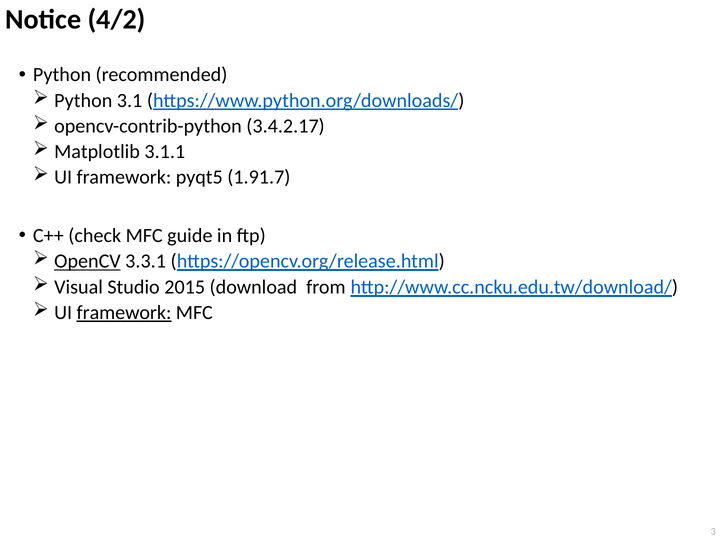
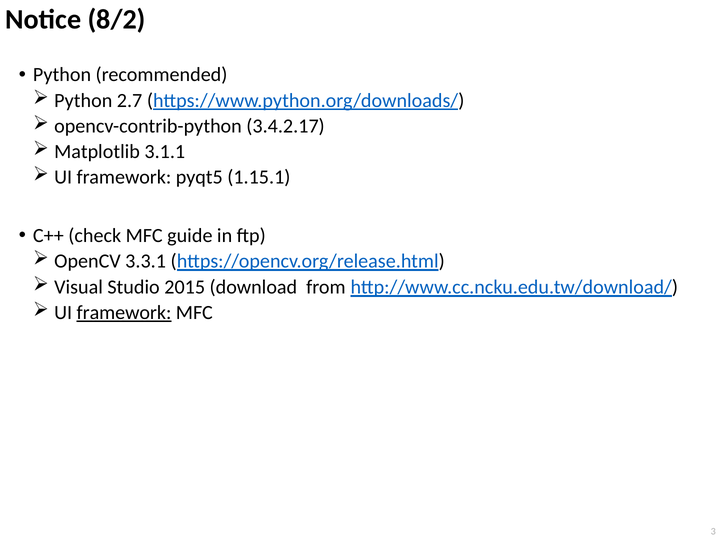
4/2: 4/2 -> 8/2
3.1: 3.1 -> 2.7
1.91.7: 1.91.7 -> 1.15.1
OpenCV underline: present -> none
